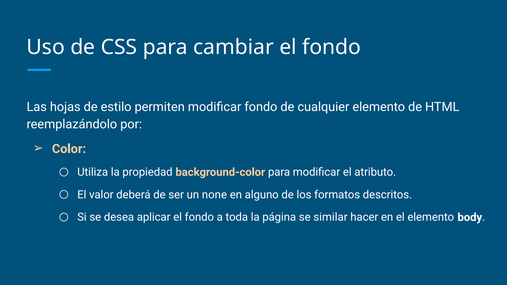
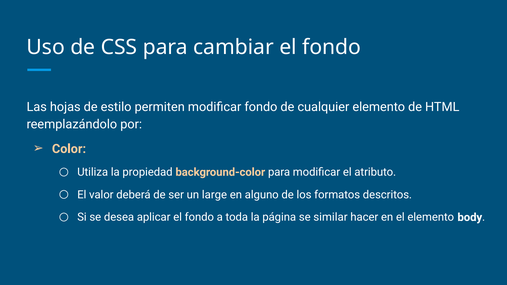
none: none -> large
